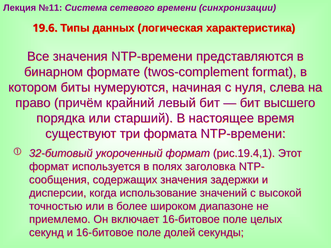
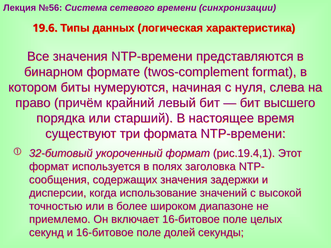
№11: №11 -> №56
